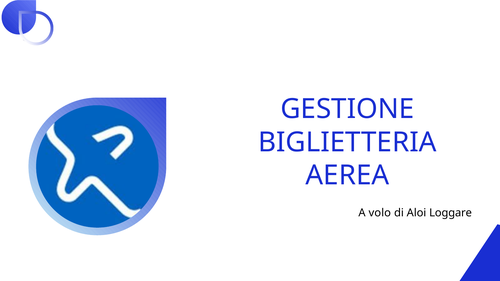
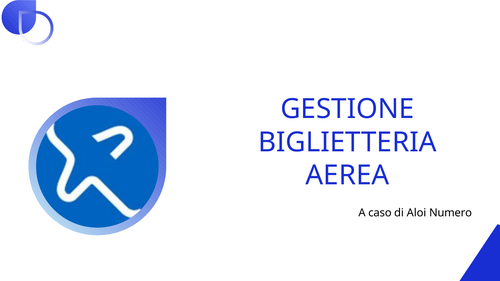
volo: volo -> caso
Loggare: Loggare -> Numero
